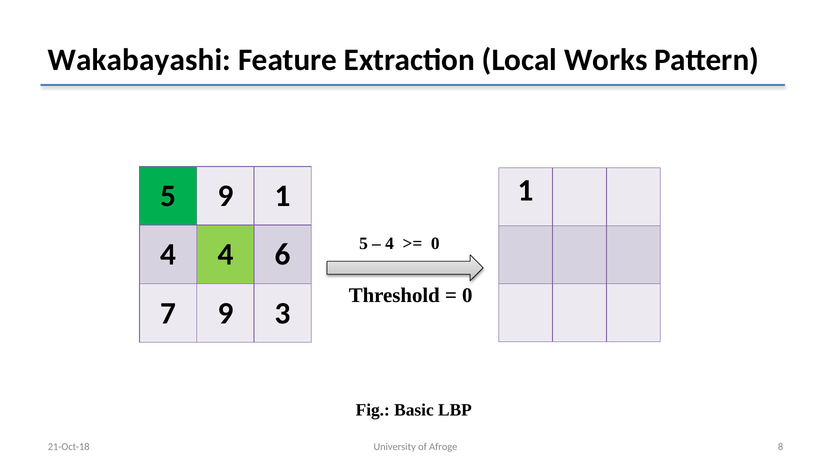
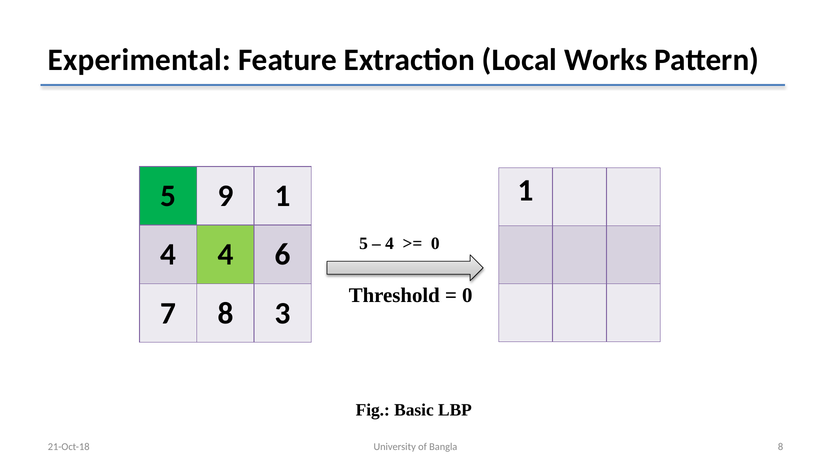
Wakabayashi: Wakabayashi -> Experimental
7 9: 9 -> 8
Afroge: Afroge -> Bangla
